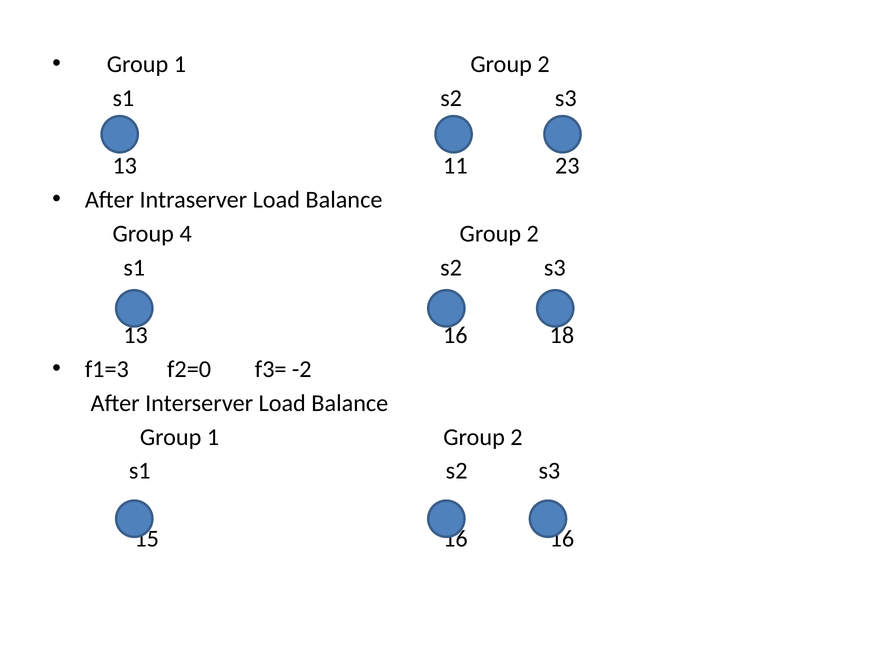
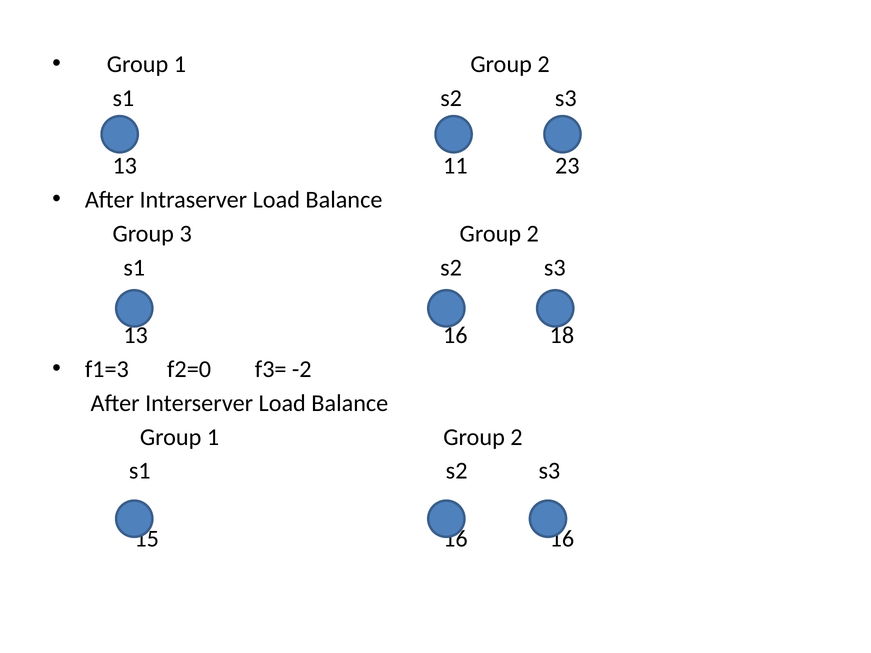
4: 4 -> 3
